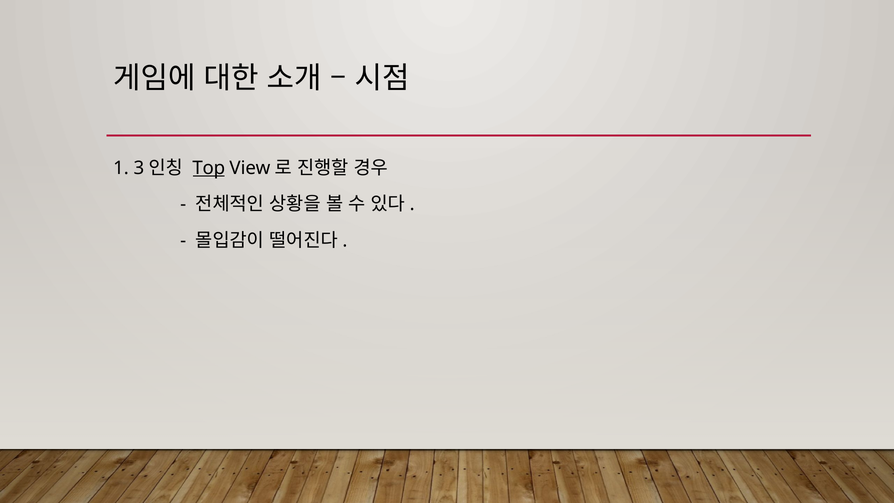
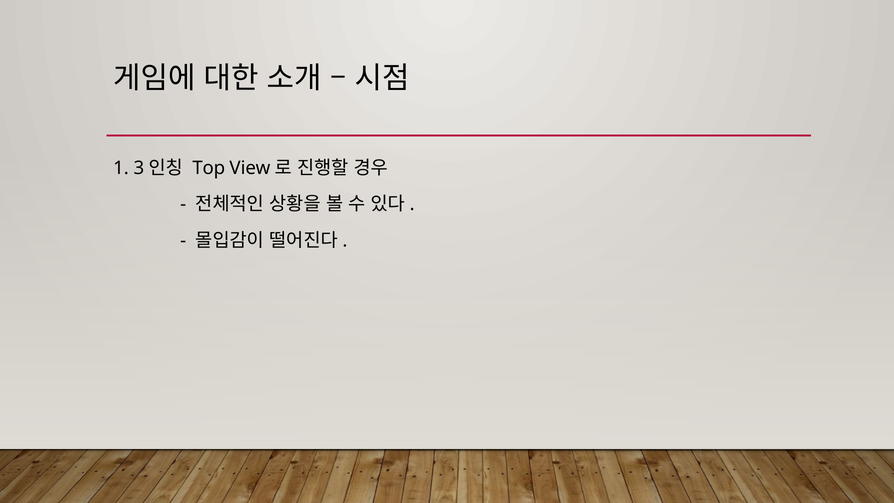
Top underline: present -> none
